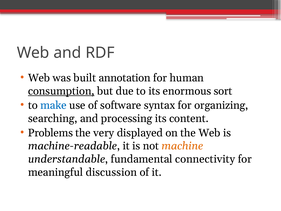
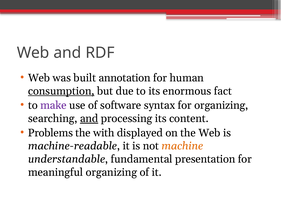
sort: sort -> fact
make colour: blue -> purple
and at (89, 118) underline: none -> present
very: very -> with
connectivity: connectivity -> presentation
meaningful discussion: discussion -> organizing
